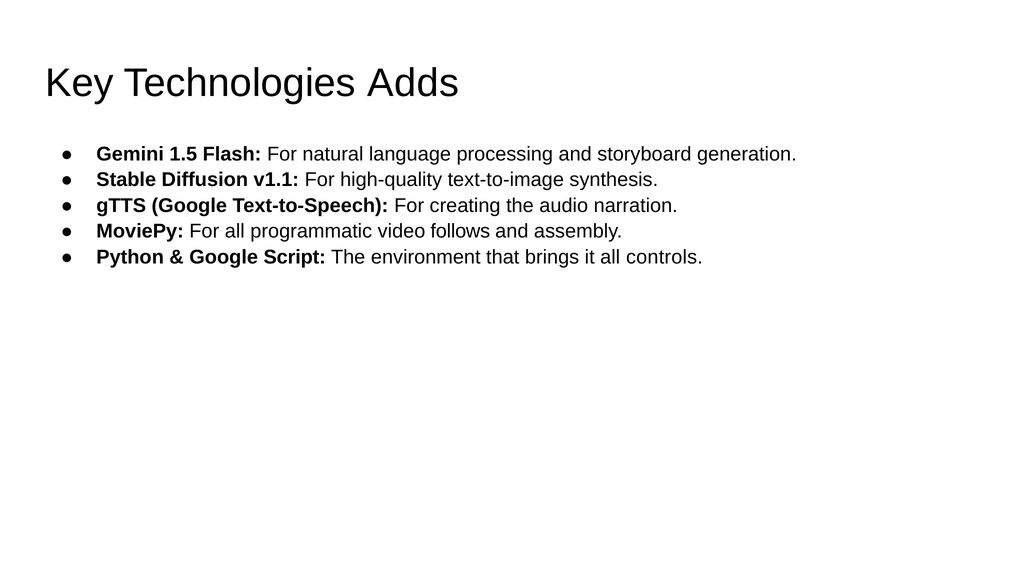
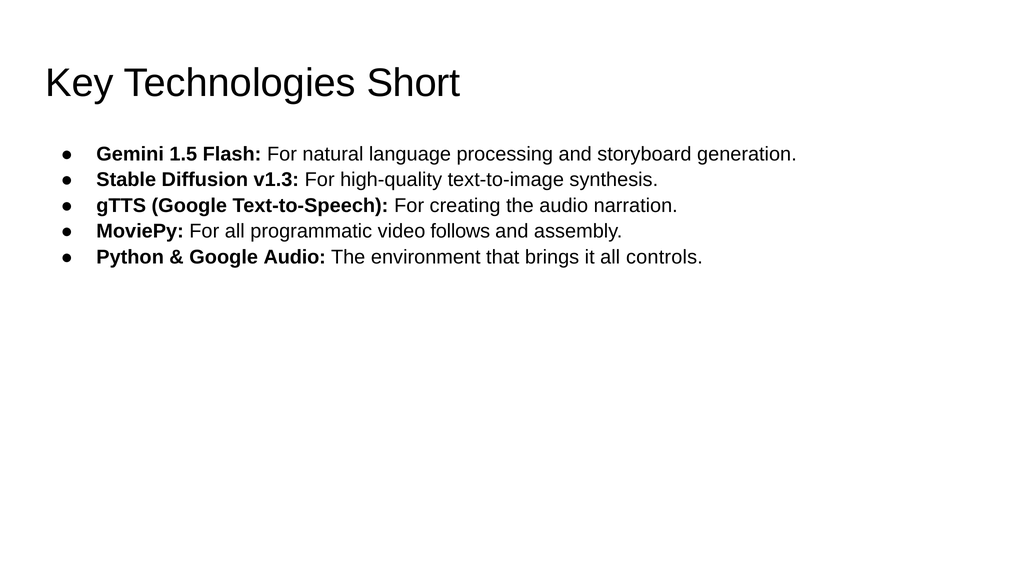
Adds: Adds -> Short
v1.1: v1.1 -> v1.3
Google Script: Script -> Audio
